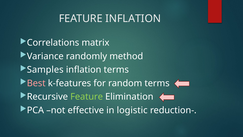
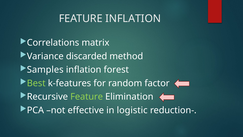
randomly: randomly -> discarded
inflation terms: terms -> forest
Best colour: pink -> light green
random terms: terms -> factor
